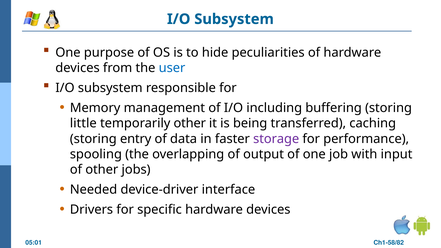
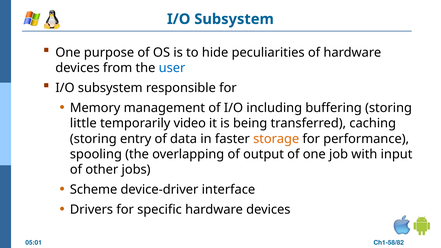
temporarily other: other -> video
storage colour: purple -> orange
Needed: Needed -> Scheme
